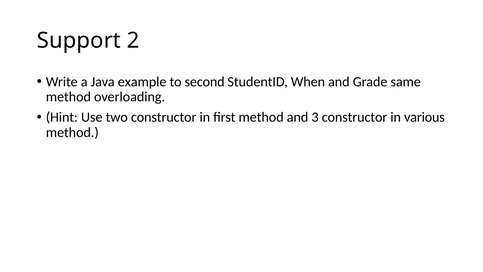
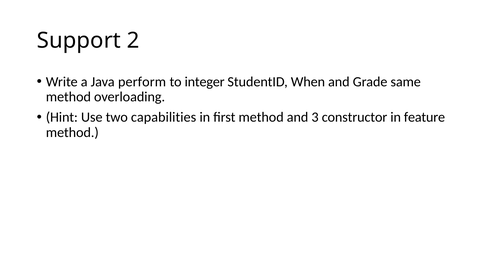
example: example -> perform
second: second -> integer
two constructor: constructor -> capabilities
various: various -> feature
